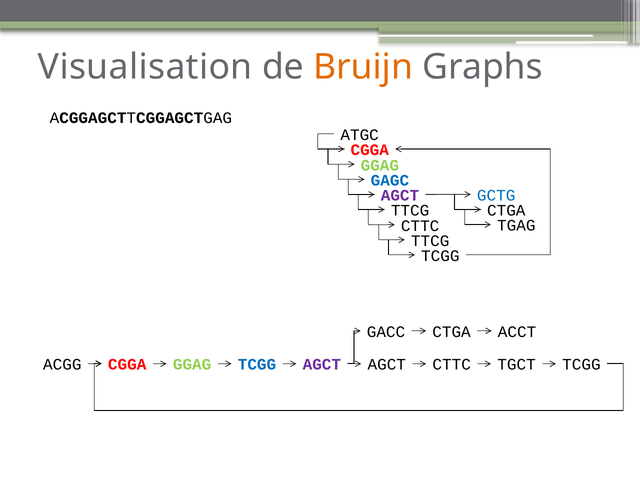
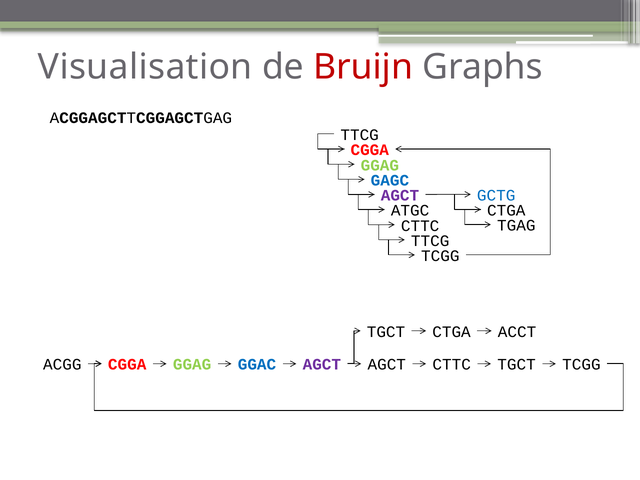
Bruijn colour: orange -> red
ATGC at (360, 135): ATGC -> TTCG
TTCG at (410, 211): TTCG -> ATGC
GACC at (386, 332): GACC -> TGCT
GGAG TCGG: TCGG -> GGAC
